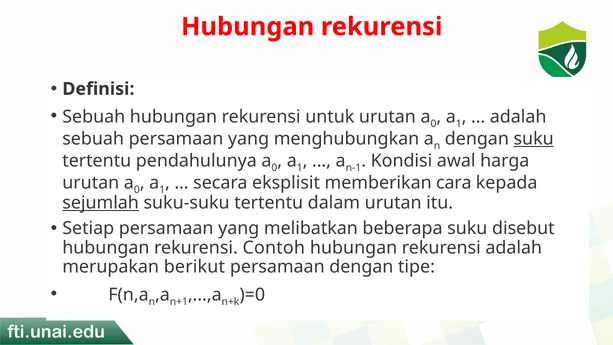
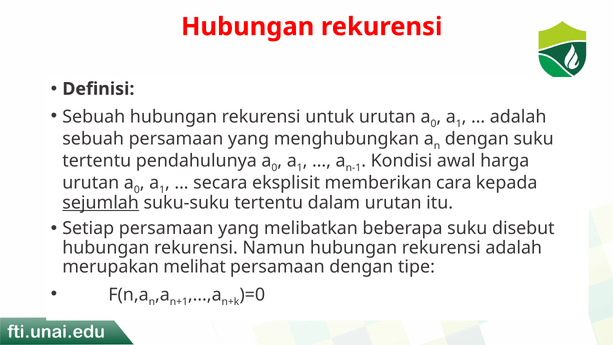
suku at (534, 139) underline: present -> none
Contoh: Contoh -> Namun
berikut: berikut -> melihat
